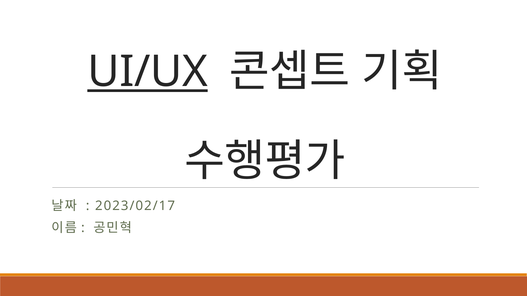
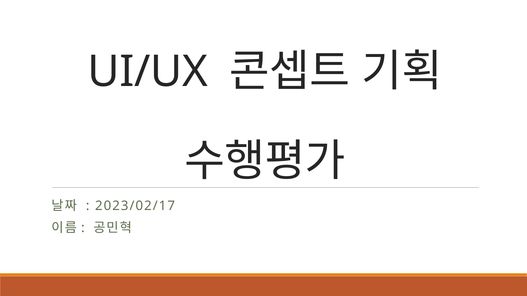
UI/UX underline: present -> none
